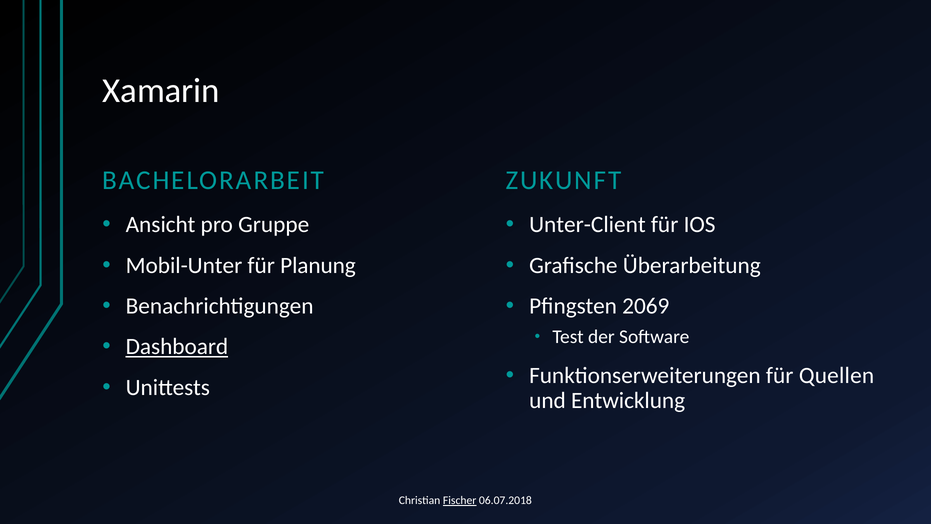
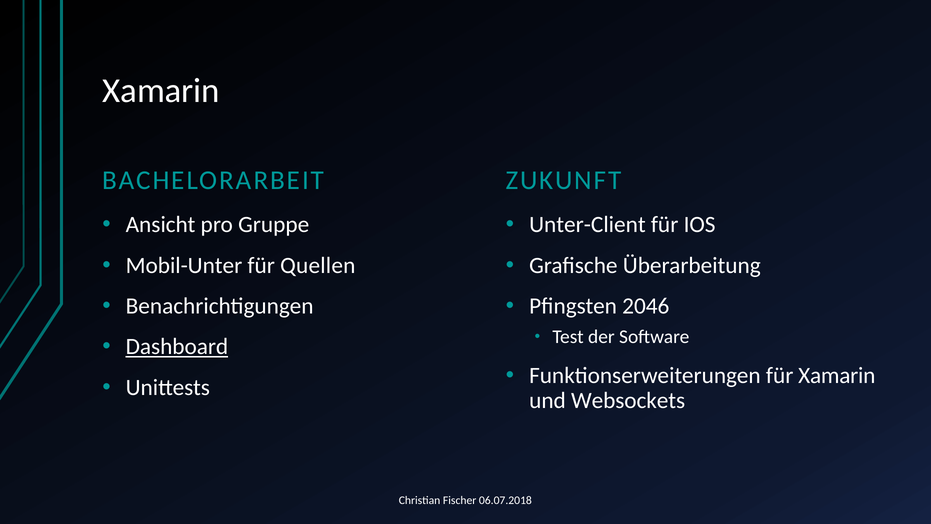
Planung: Planung -> Quellen
2069: 2069 -> 2046
für Quellen: Quellen -> Xamarin
Entwicklung: Entwicklung -> Websockets
Fischer underline: present -> none
